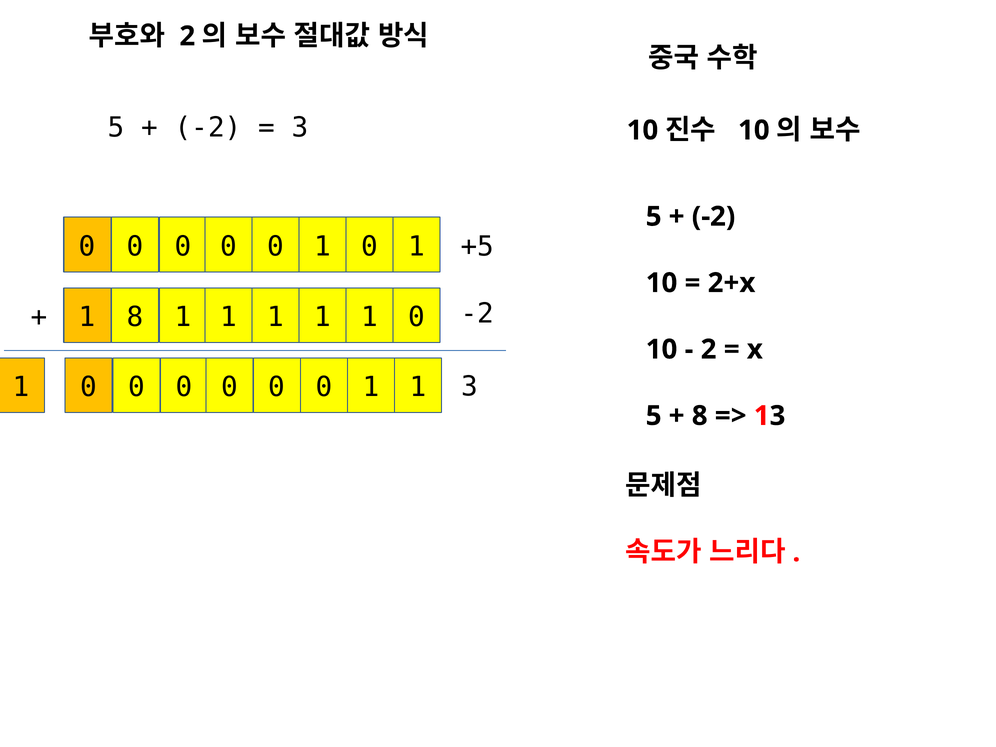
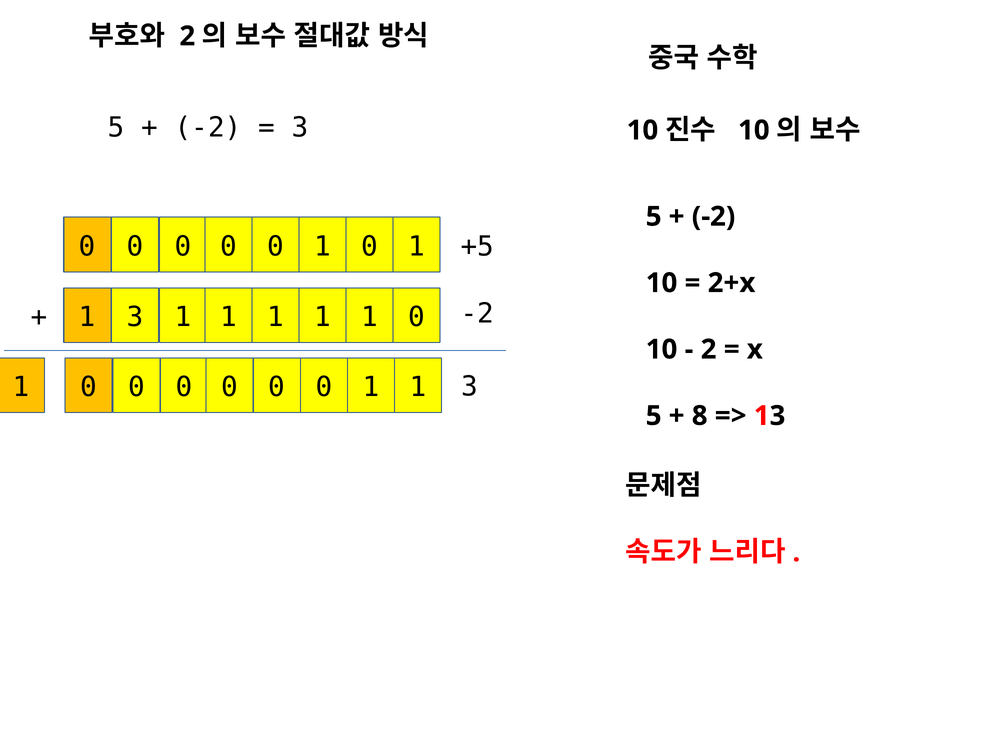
1 8: 8 -> 3
